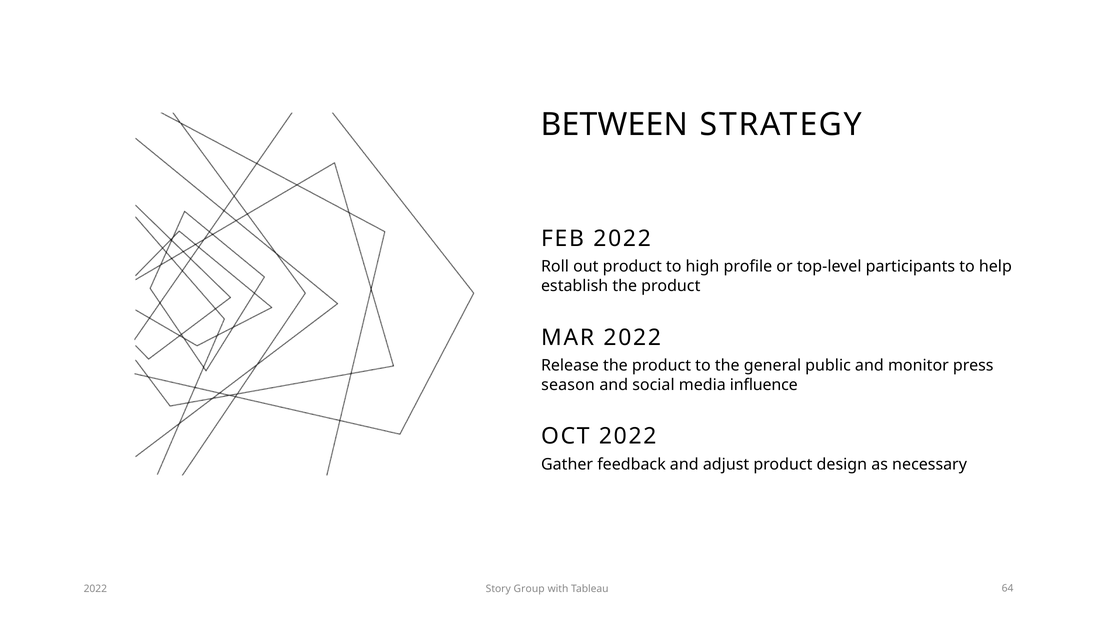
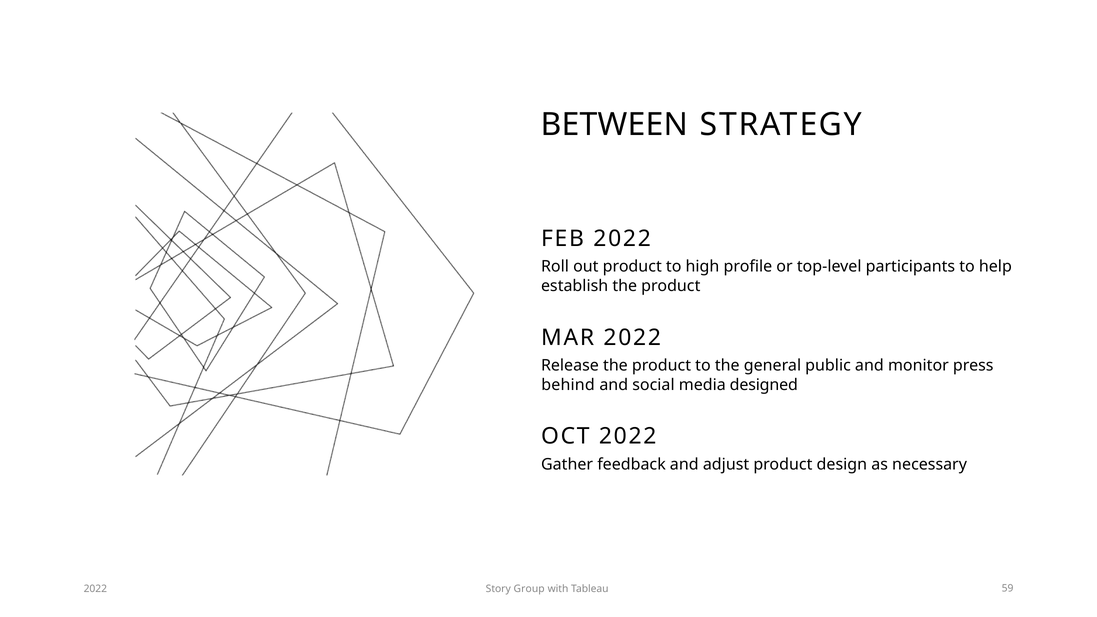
season: season -> behind
influence: influence -> designed
64: 64 -> 59
